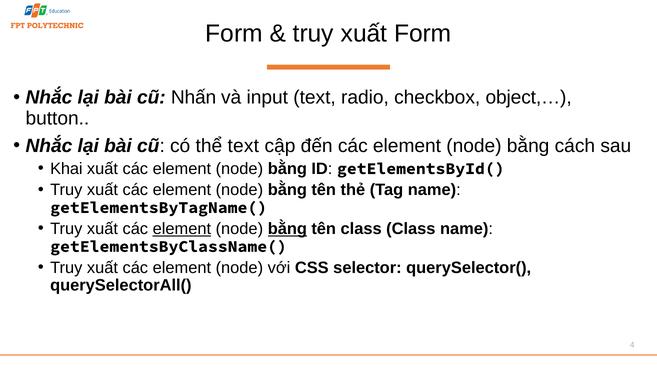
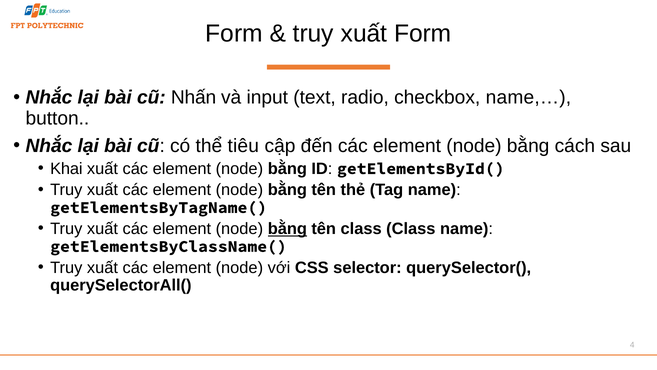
object,…: object,… -> name,…
thể text: text -> tiêu
element at (182, 228) underline: present -> none
